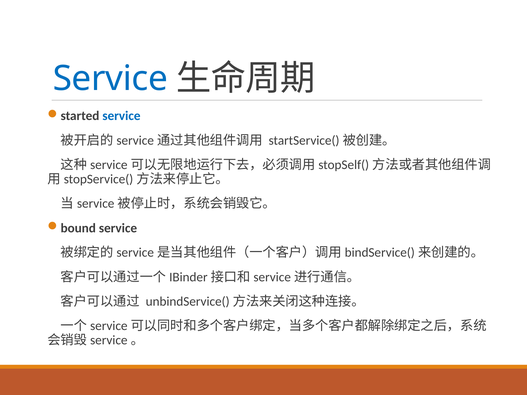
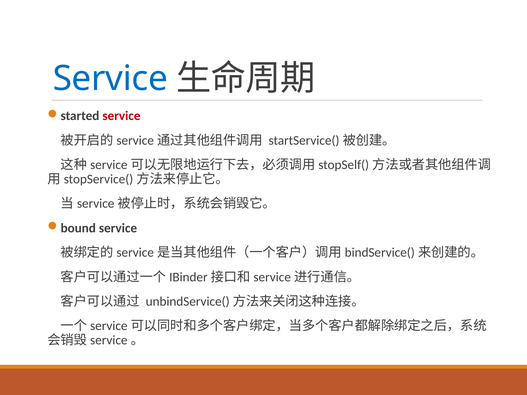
service at (121, 116) colour: blue -> red
